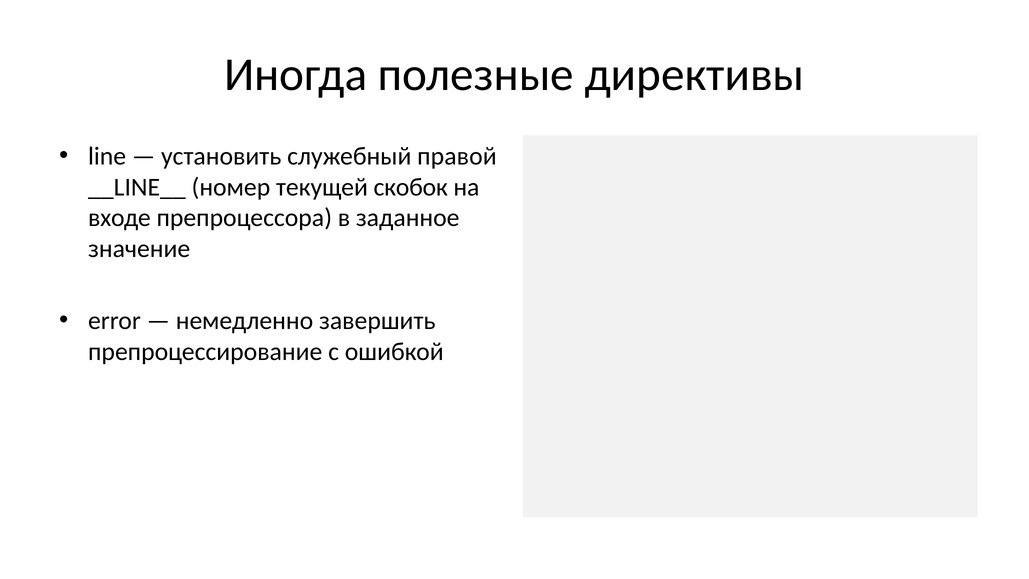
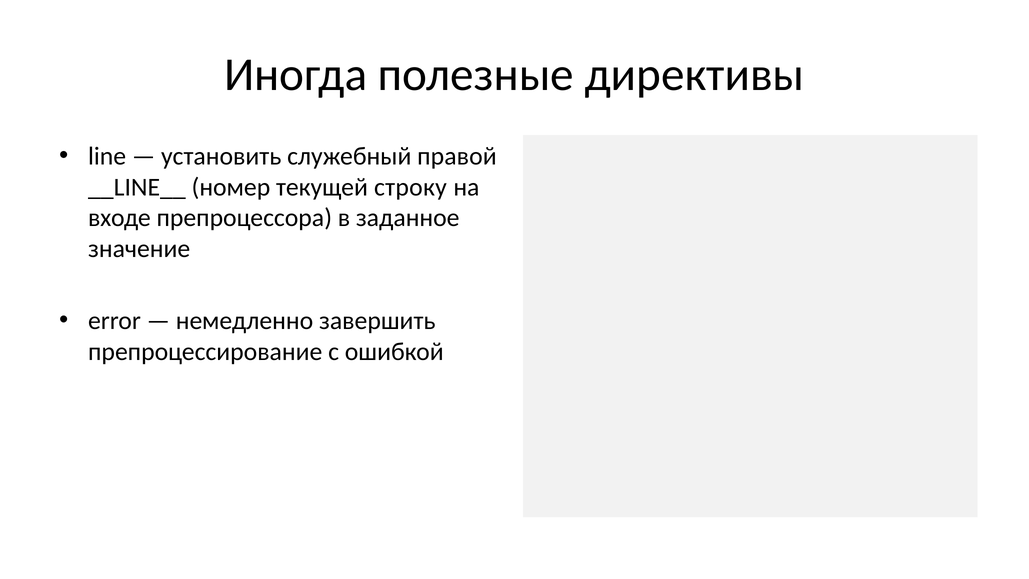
скобок: скобок -> строку
